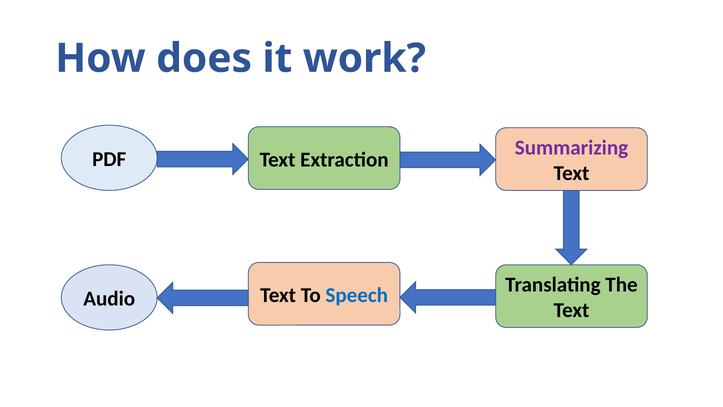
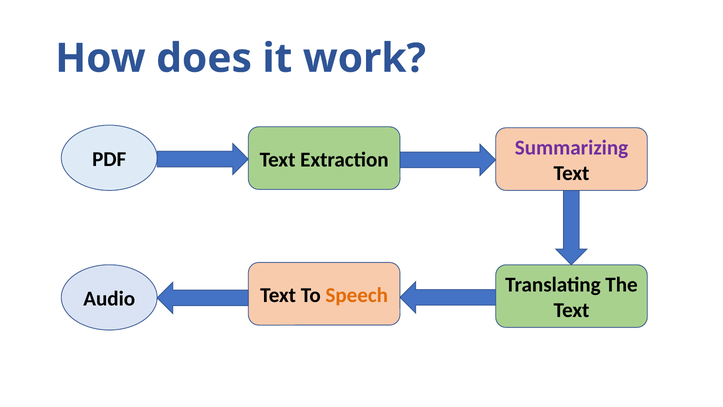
Speech colour: blue -> orange
